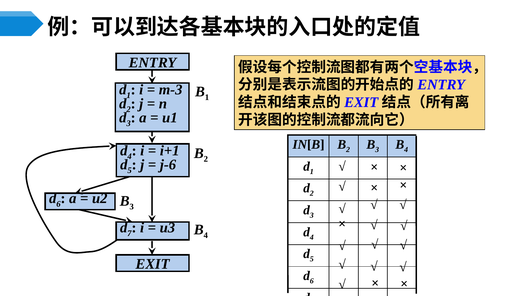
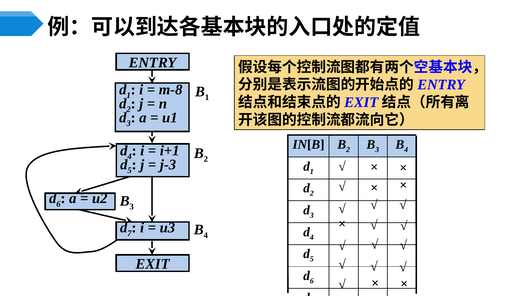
m-3: m-3 -> m-8
j-6: j-6 -> j-3
